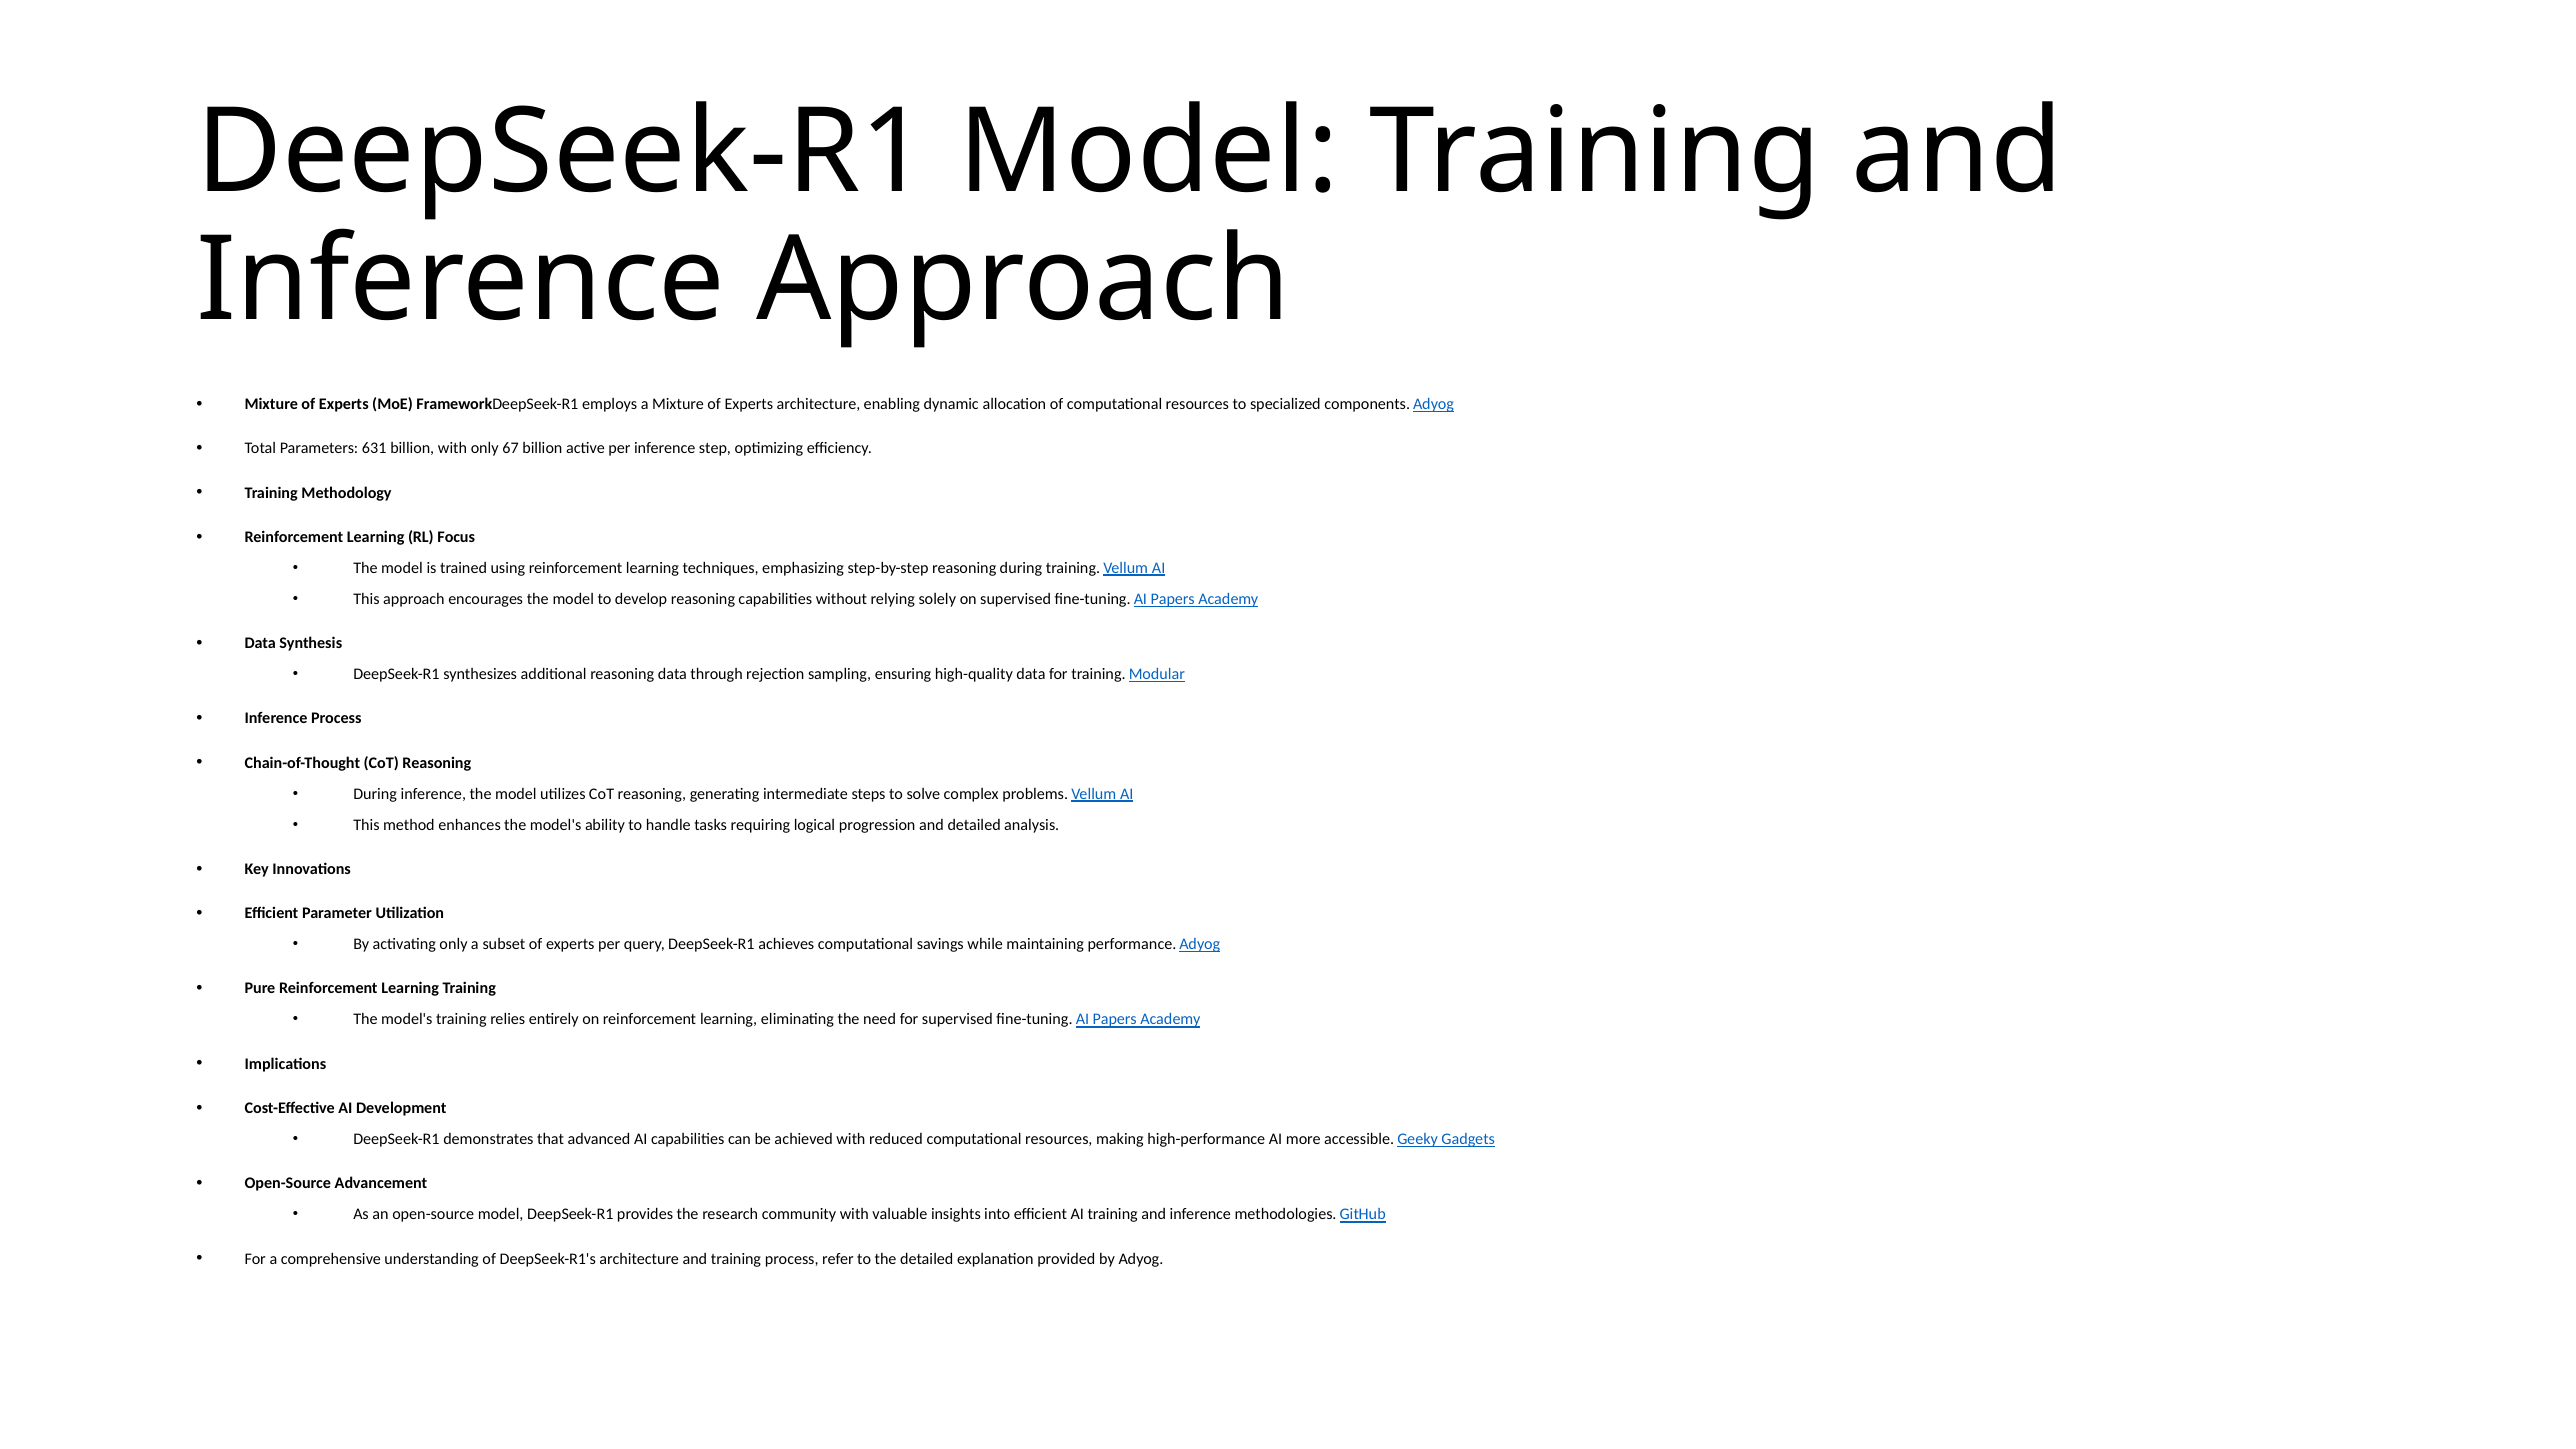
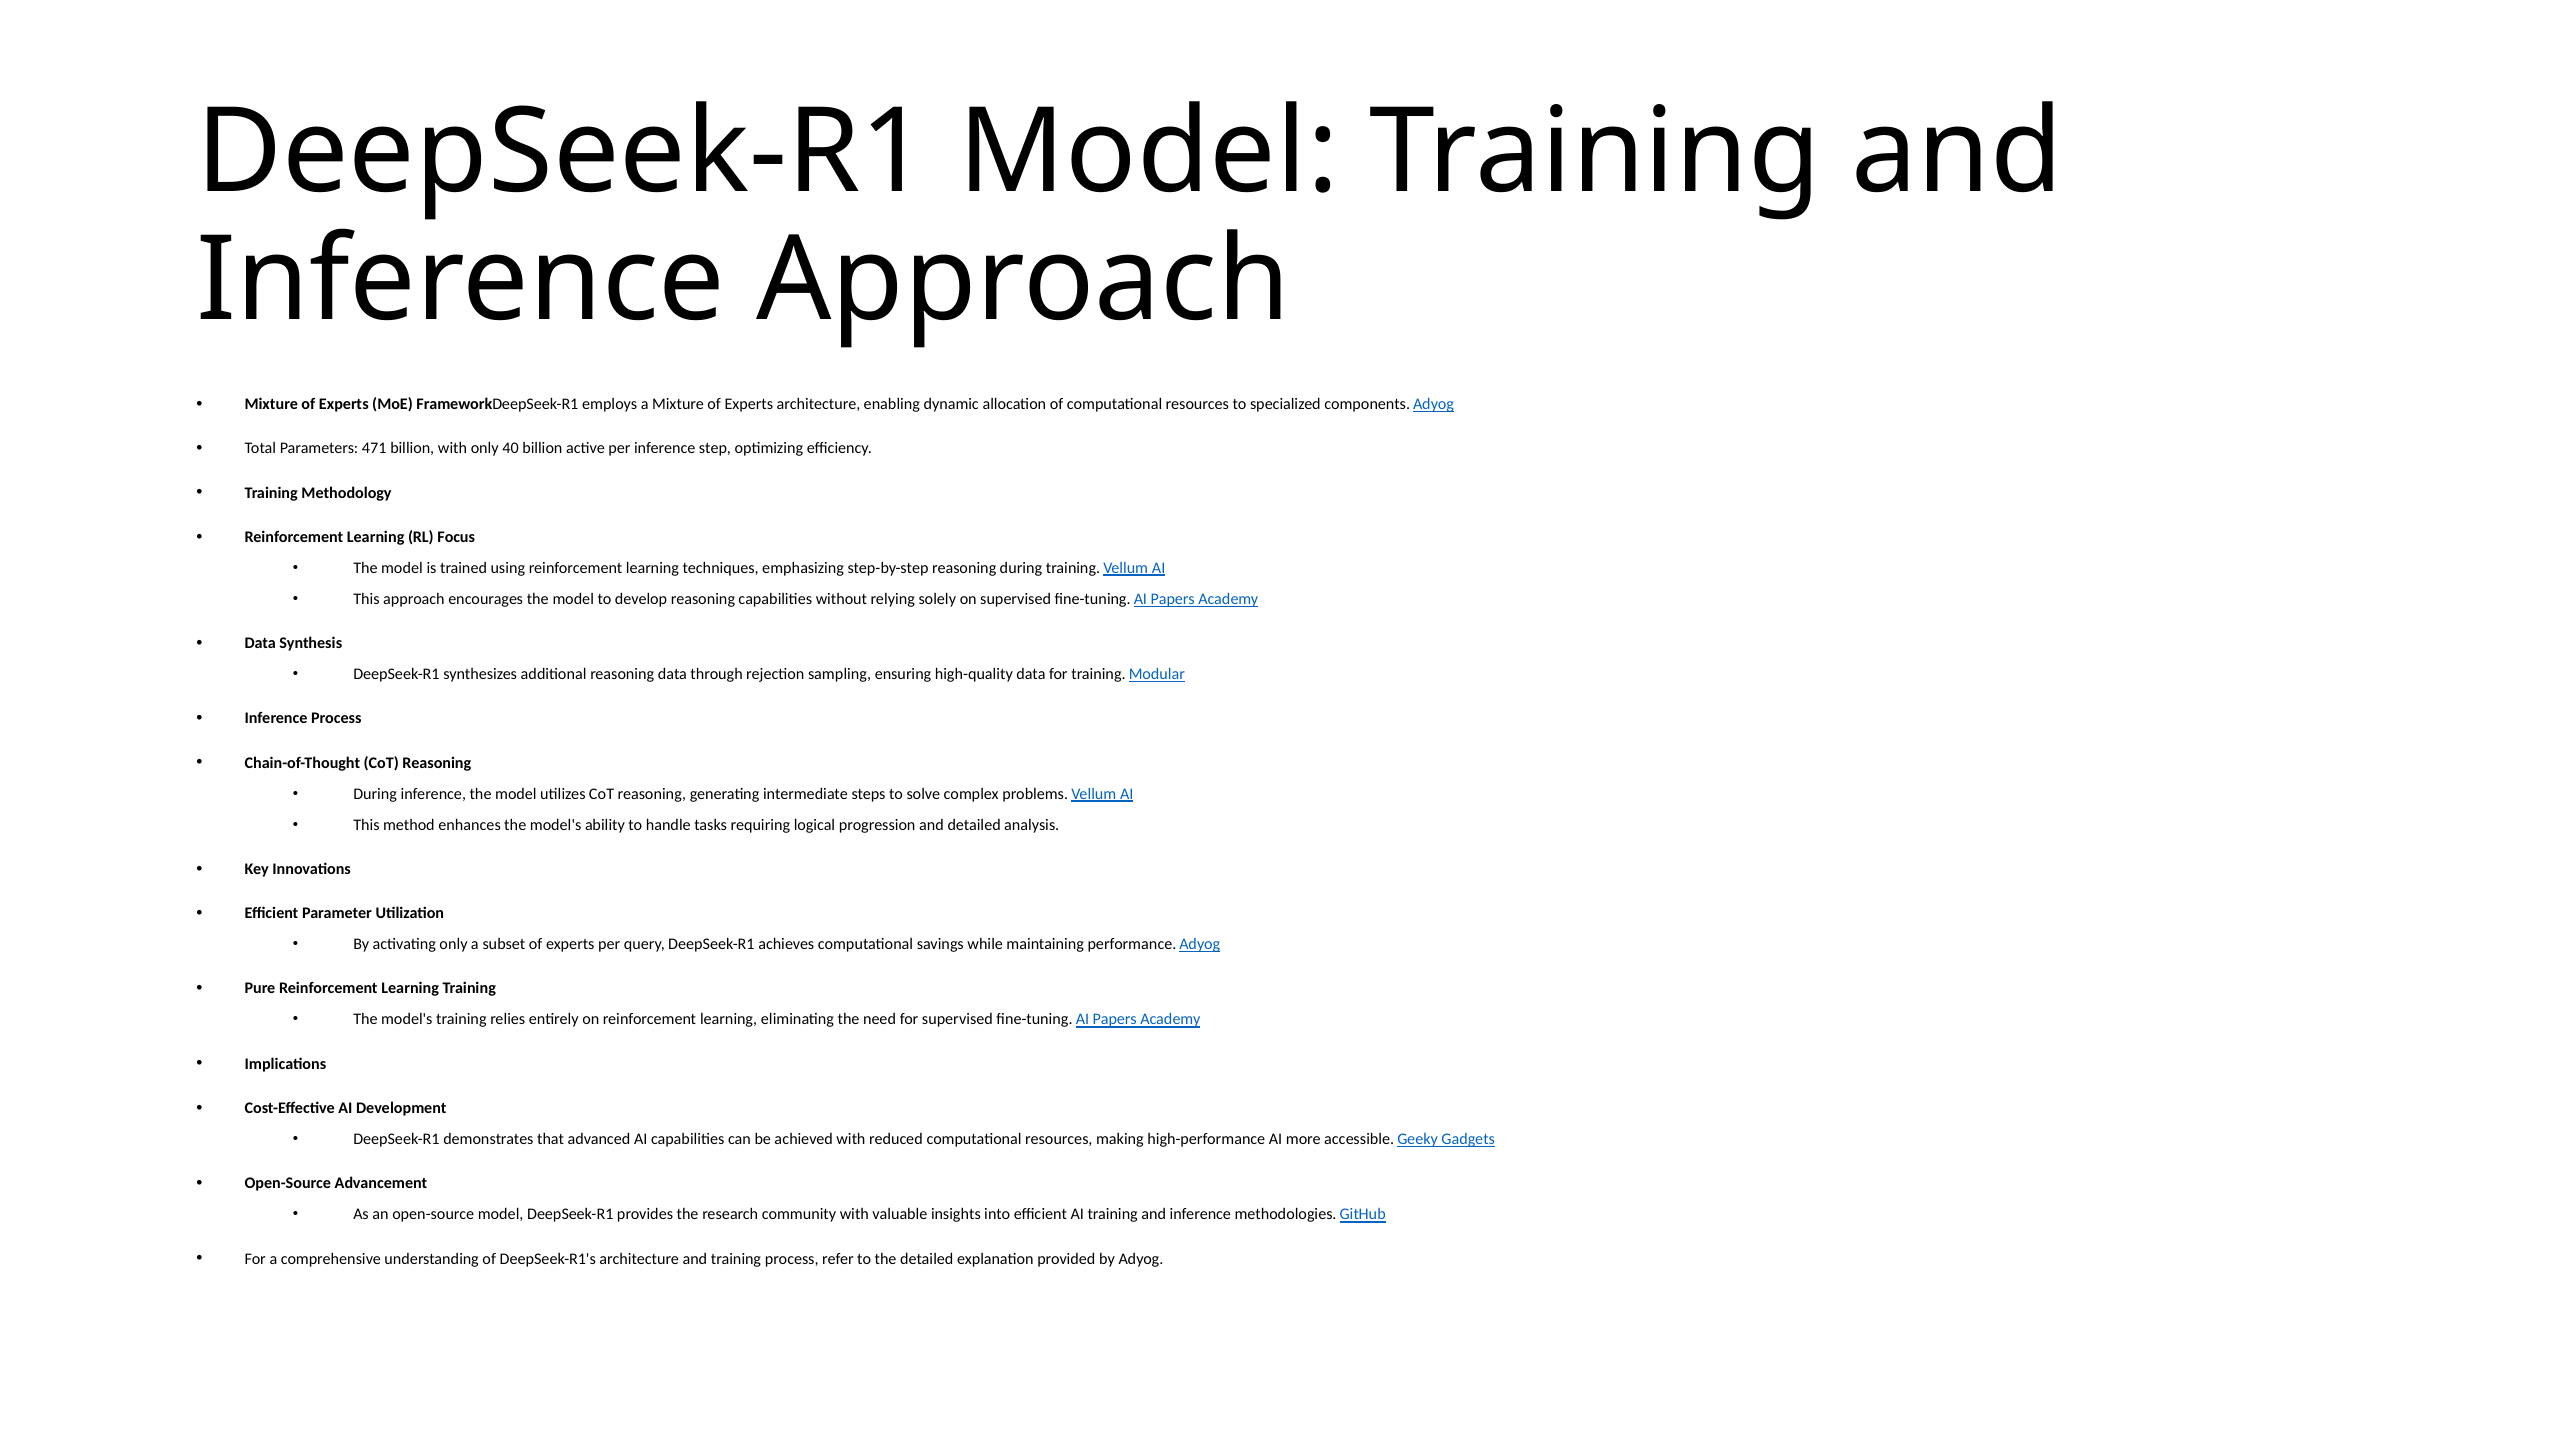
631: 631 -> 471
67: 67 -> 40
